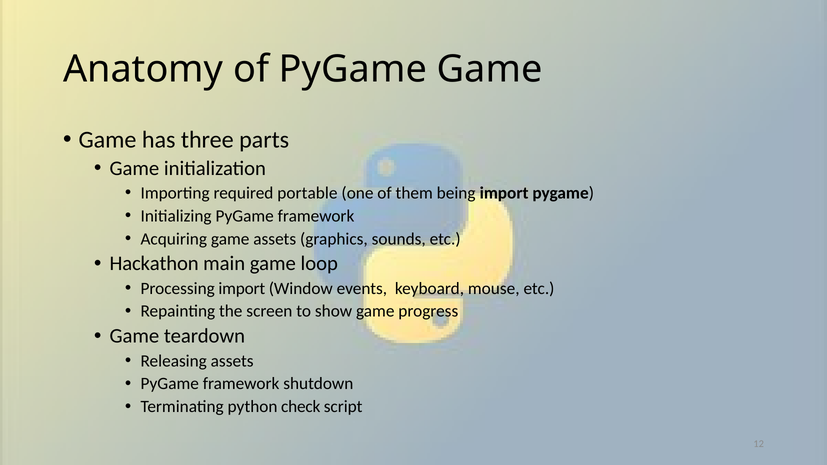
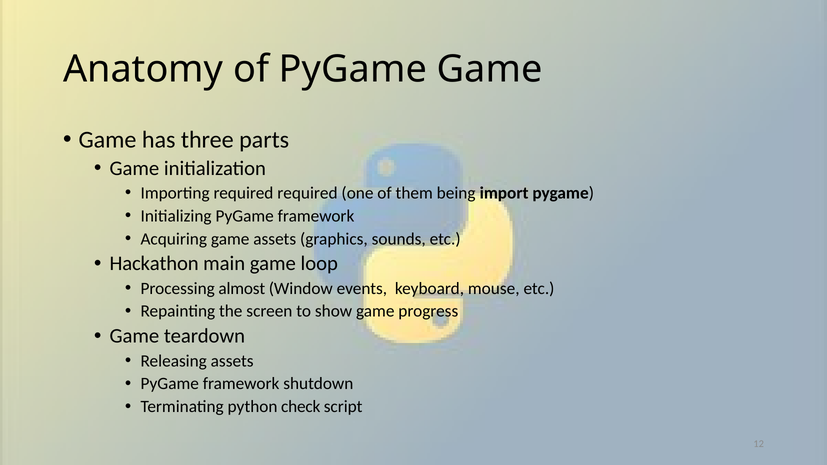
required portable: portable -> required
Processing import: import -> almost
